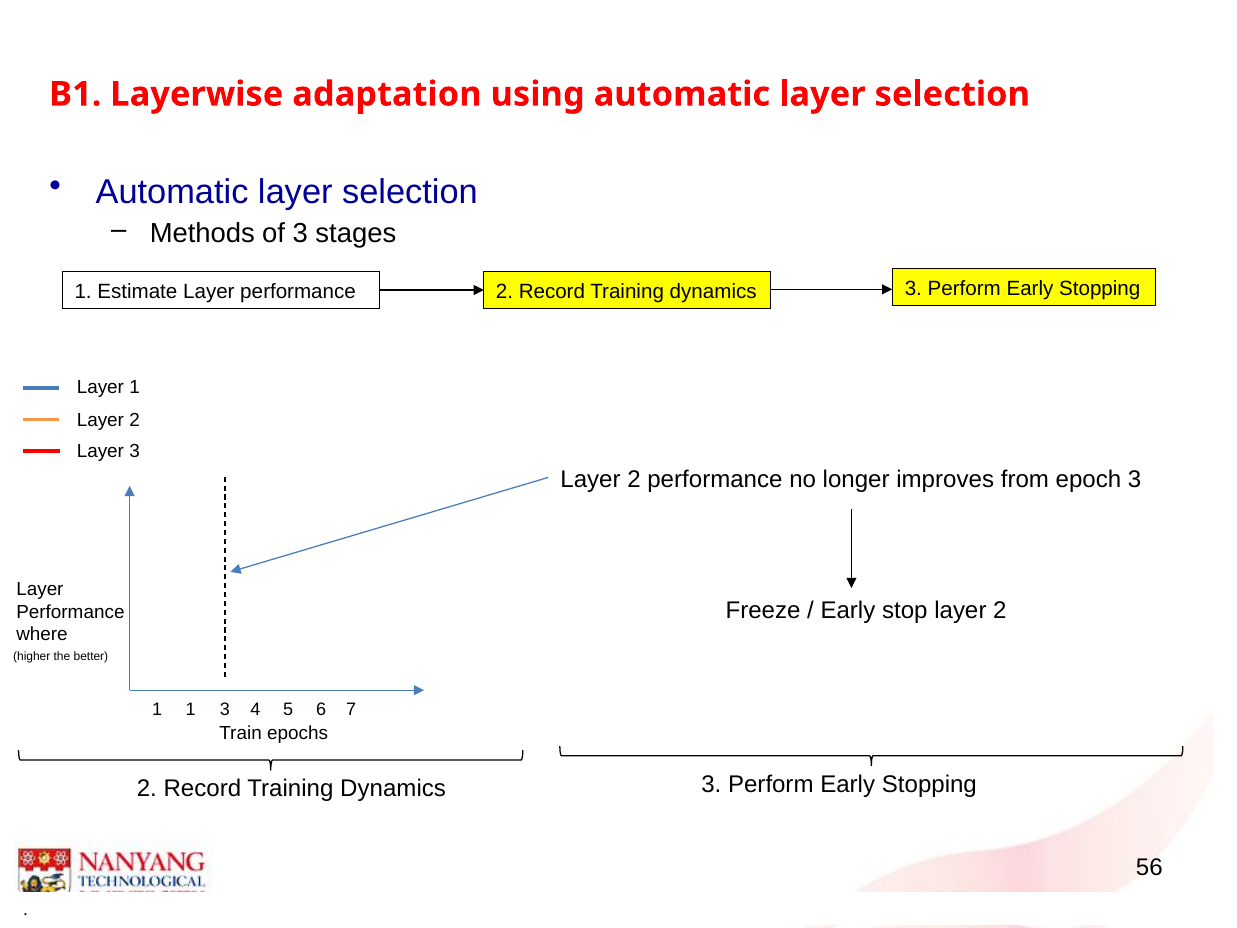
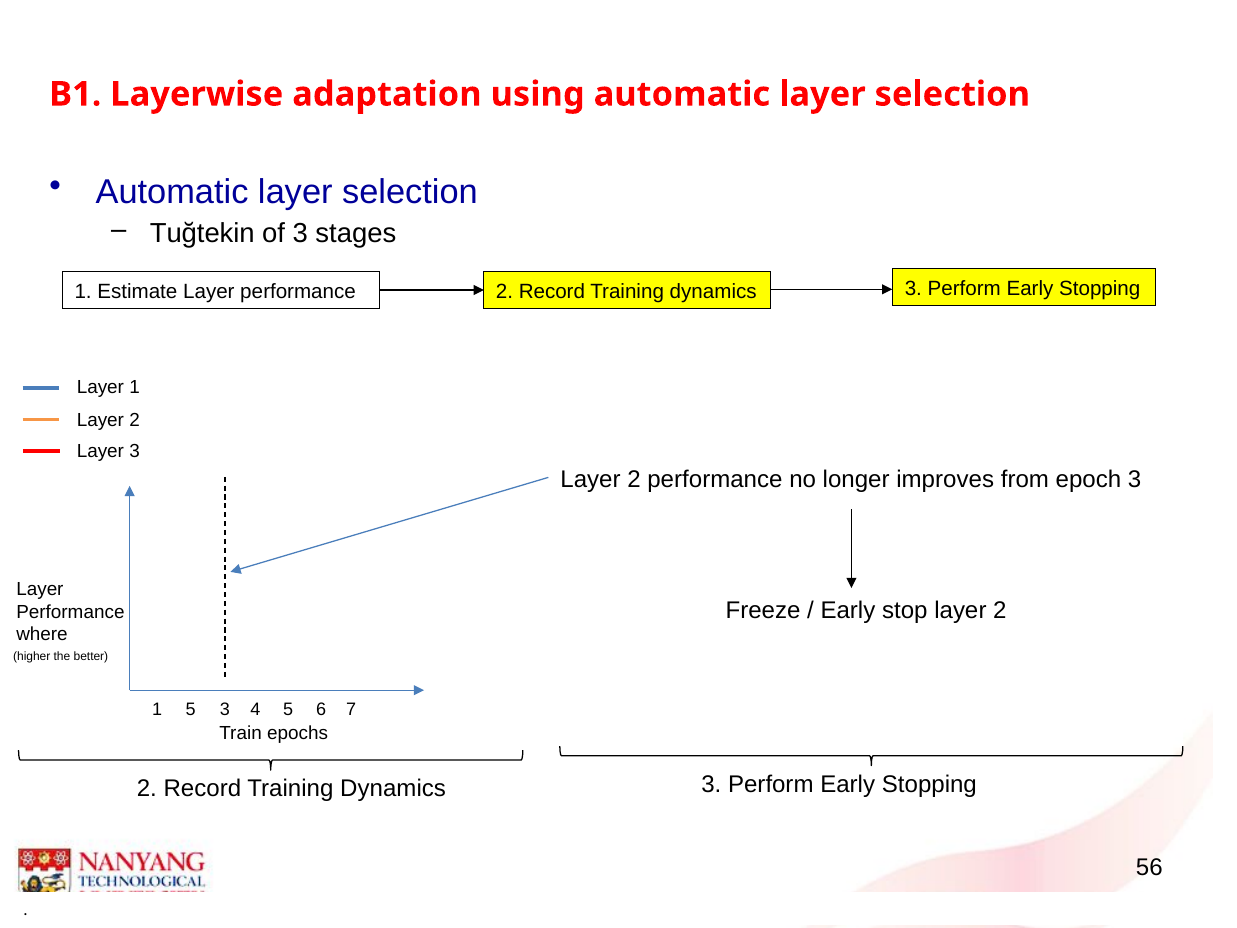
Methods: Methods -> Tuğtekin
1 1: 1 -> 5
